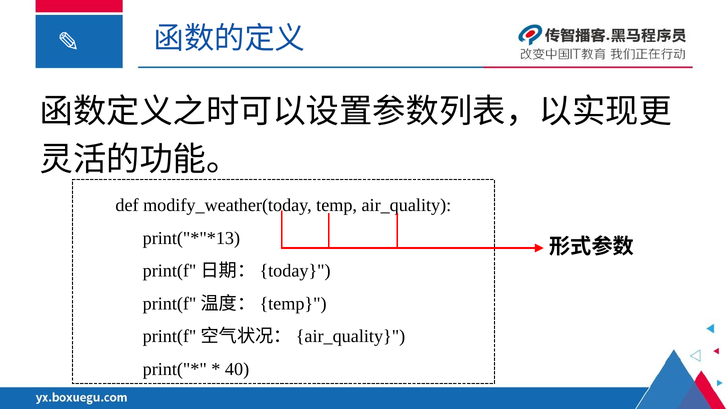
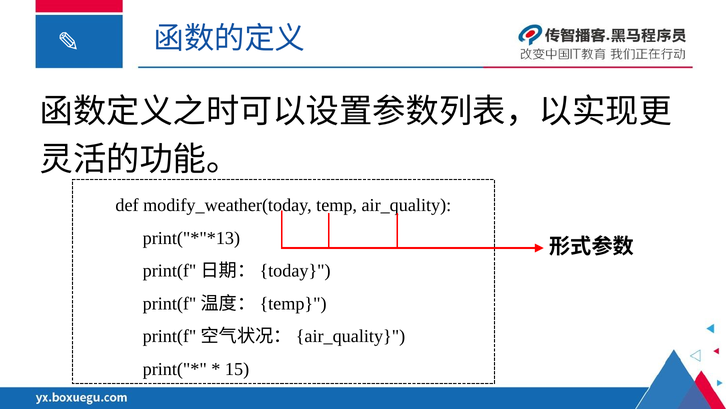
40: 40 -> 15
